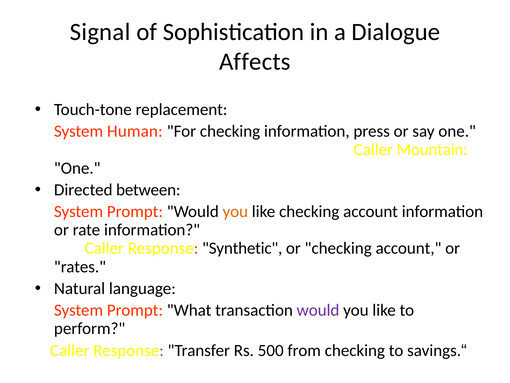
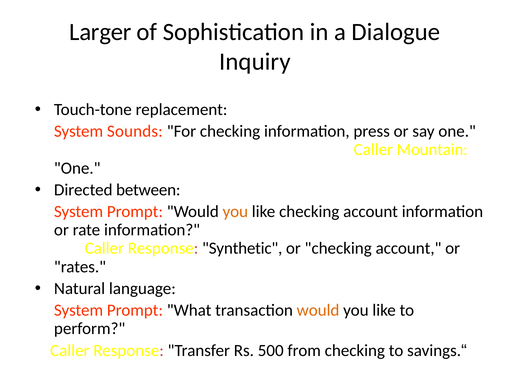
Signal: Signal -> Larger
Affects: Affects -> Inquiry
Human: Human -> Sounds
would at (318, 310) colour: purple -> orange
